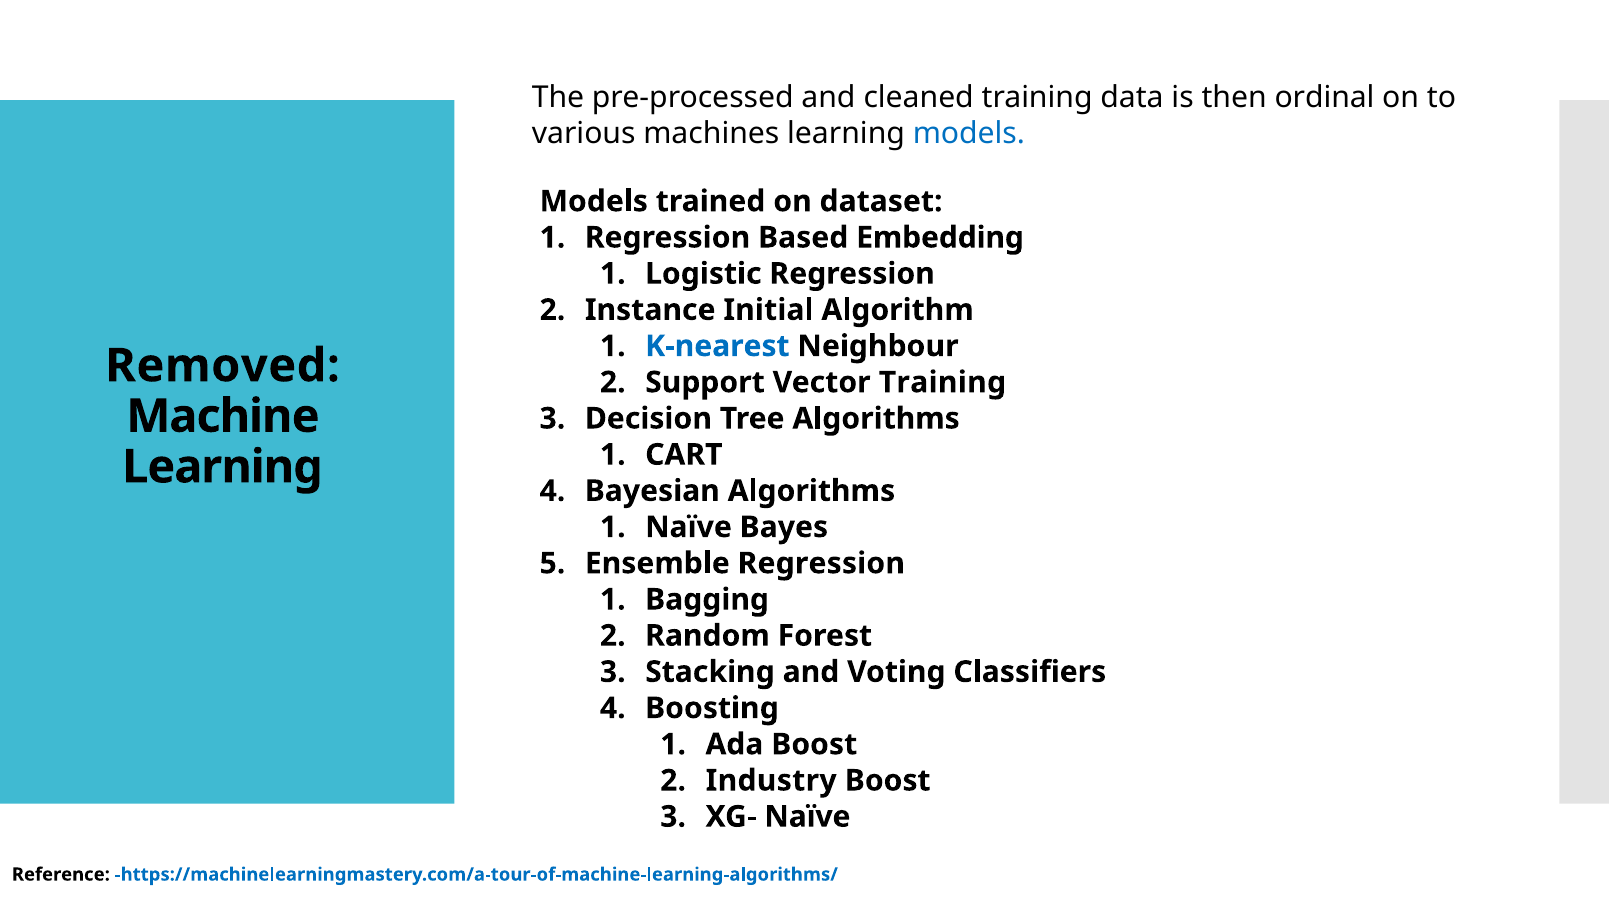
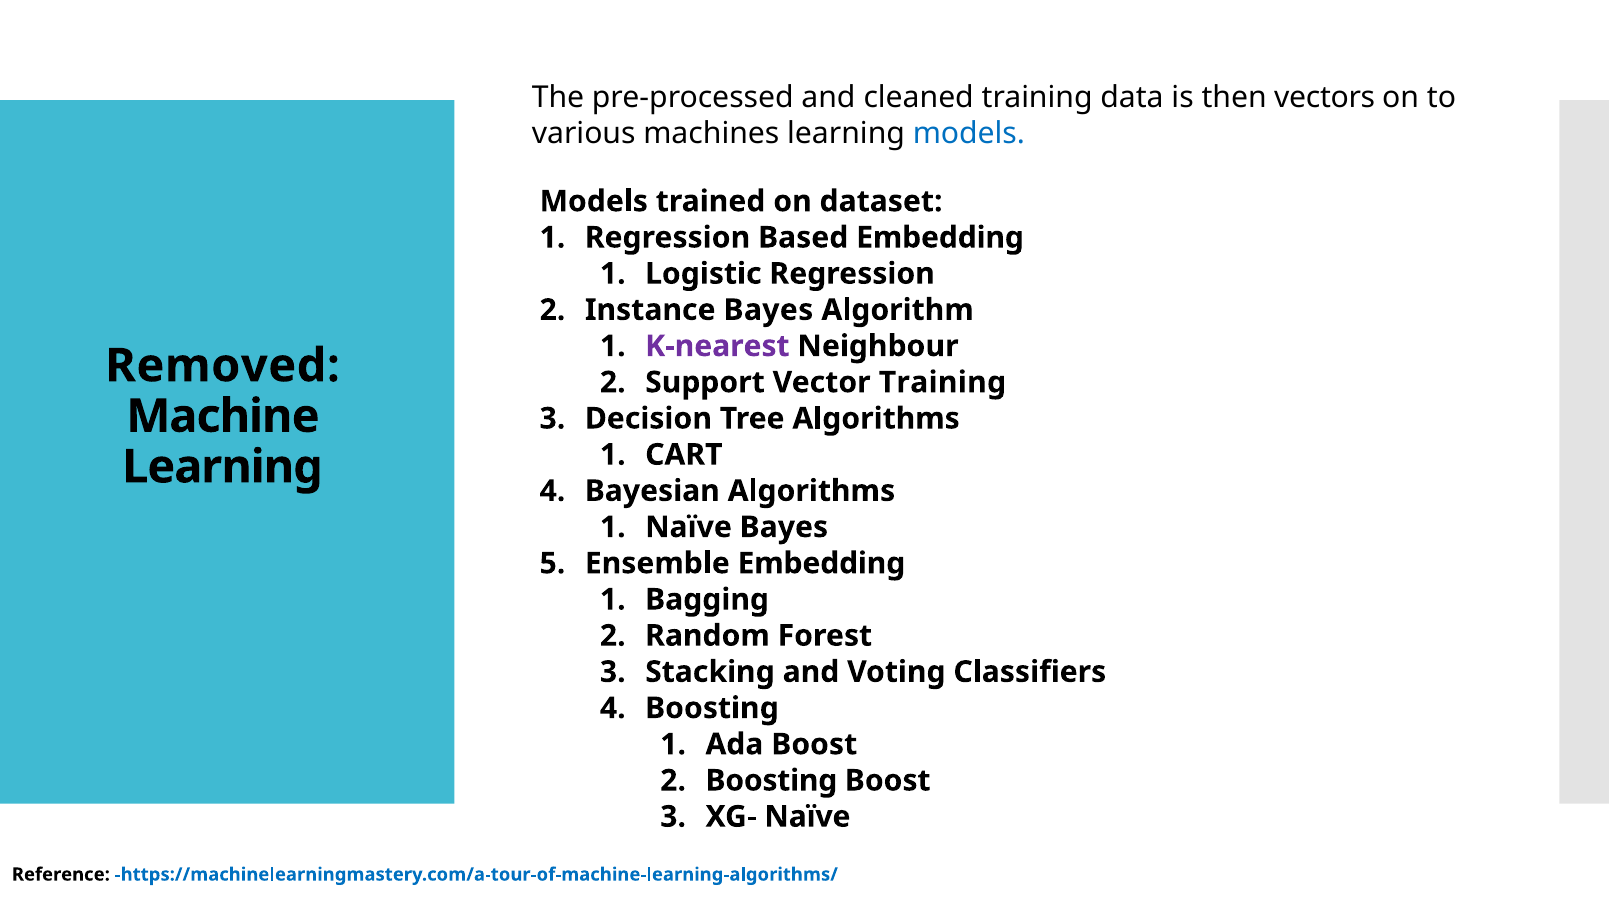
ordinal: ordinal -> vectors
Instance Initial: Initial -> Bayes
K-nearest colour: blue -> purple
Ensemble Regression: Regression -> Embedding
Industry at (771, 781): Industry -> Boosting
